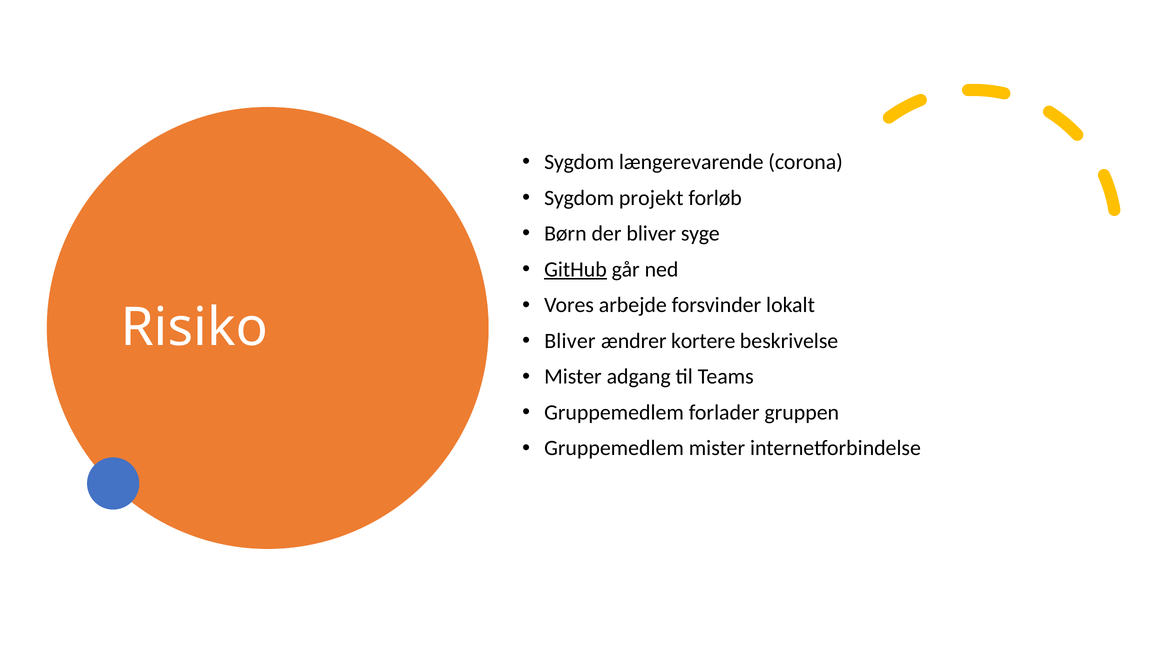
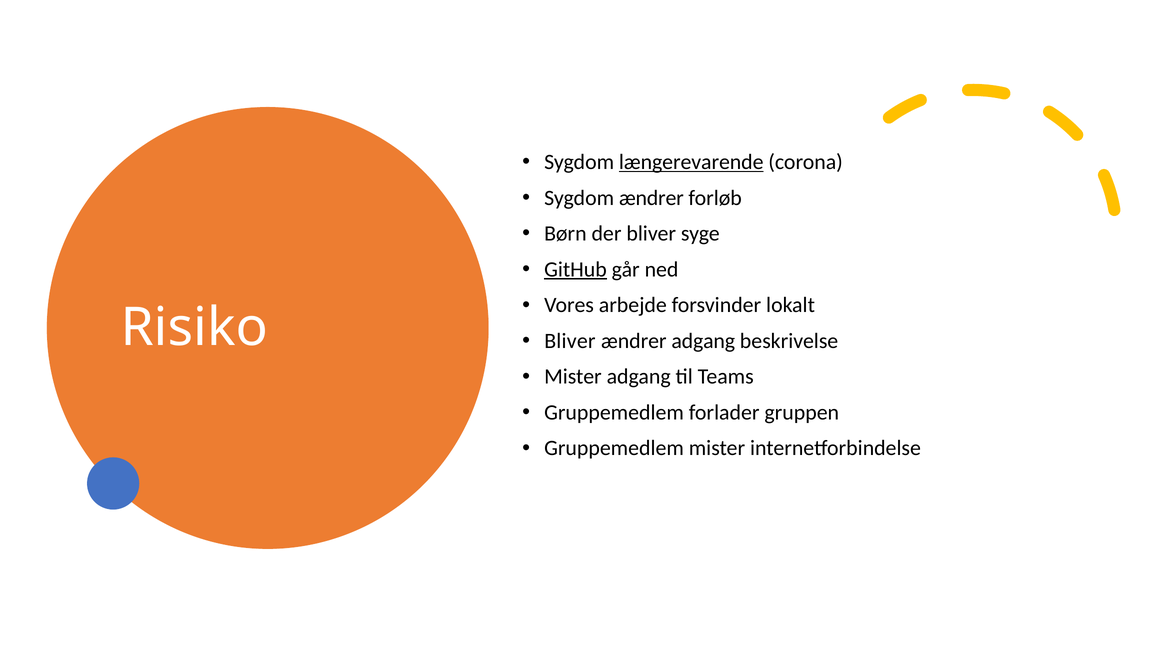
længerevarende underline: none -> present
Sygdom projekt: projekt -> ændrer
ændrer kortere: kortere -> adgang
